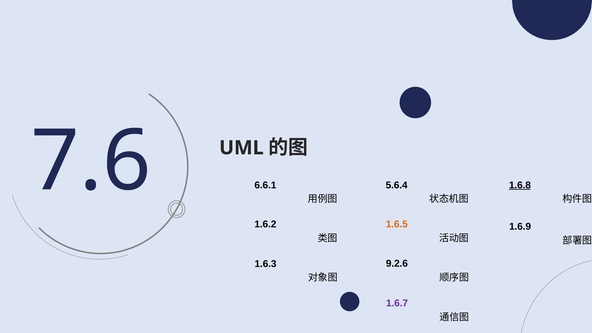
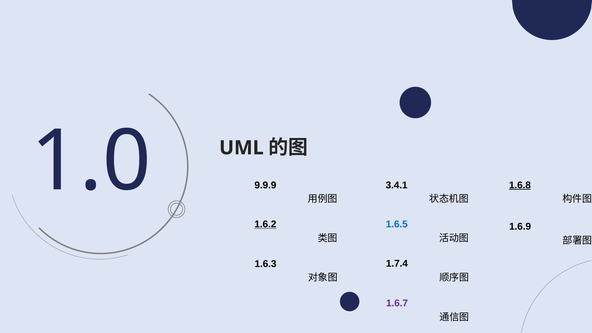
7.6: 7.6 -> 1.0
6.6.1: 6.6.1 -> 9.9.9
5.6.4: 5.6.4 -> 3.4.1
1.6.2 underline: none -> present
1.6.5 colour: orange -> blue
9.2.6: 9.2.6 -> 1.7.4
